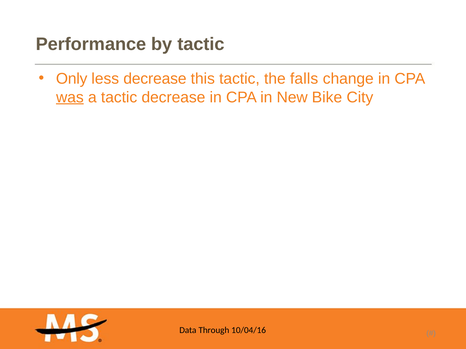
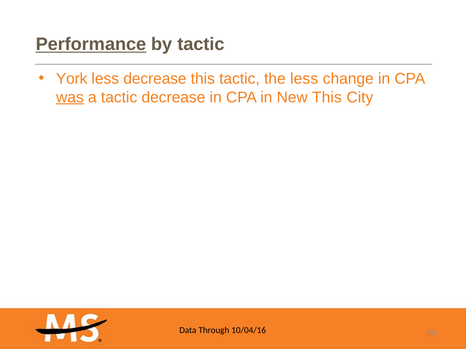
Performance underline: none -> present
Only: Only -> York
the falls: falls -> less
New Bike: Bike -> This
